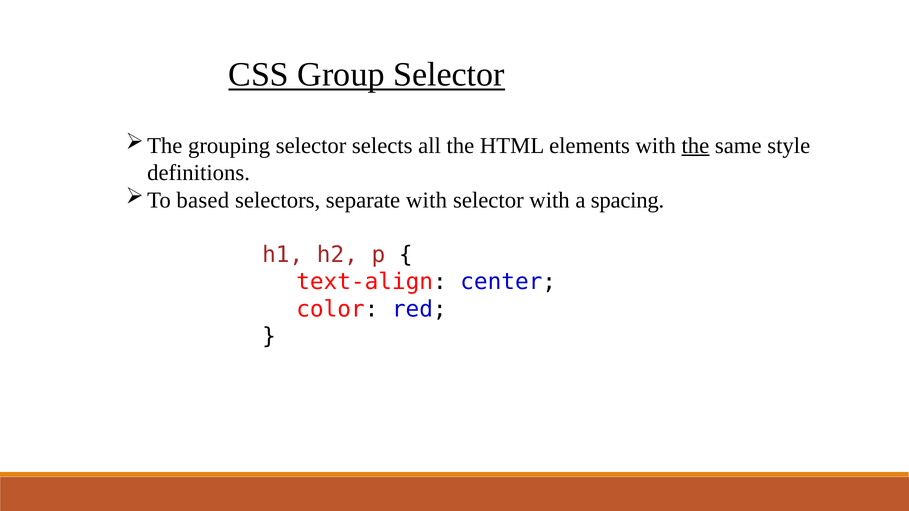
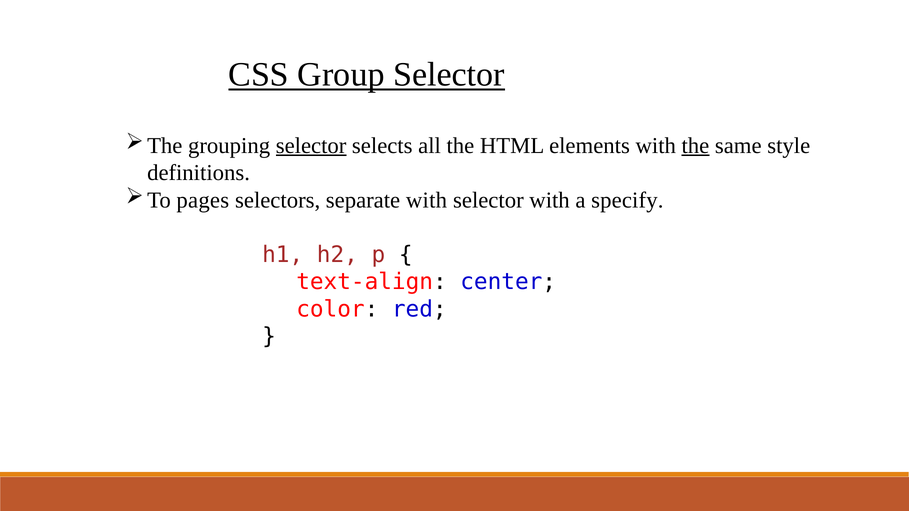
selector at (311, 146) underline: none -> present
based: based -> pages
spacing: spacing -> specify
